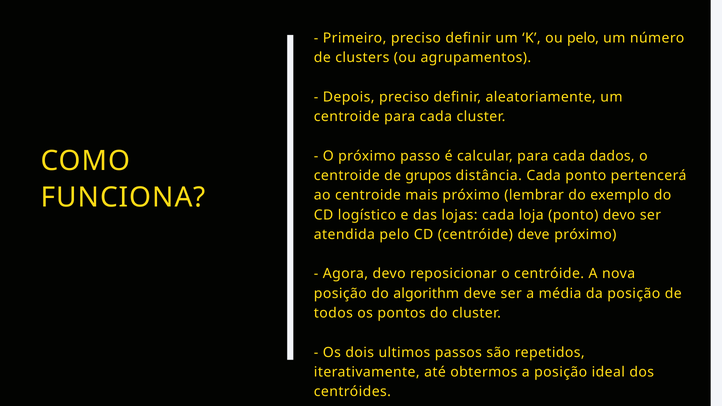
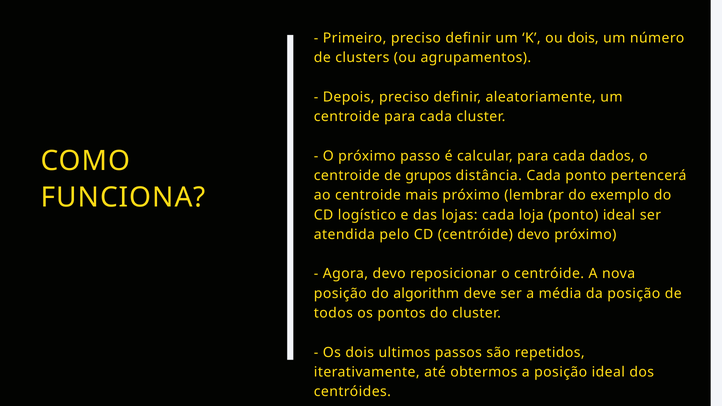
ou pelo: pelo -> dois
ponto devo: devo -> ideal
centróide deve: deve -> devo
